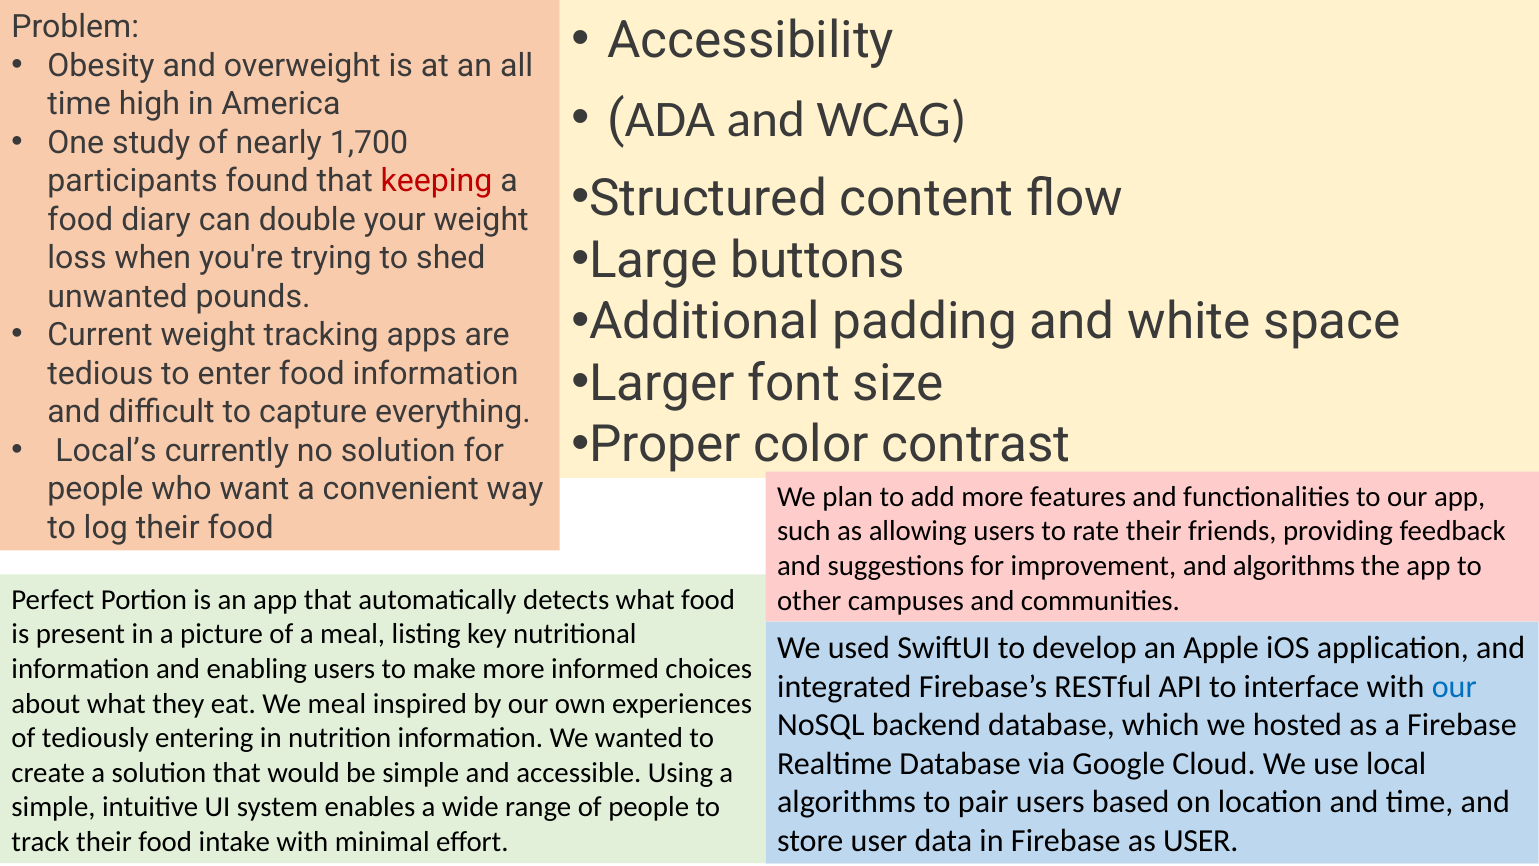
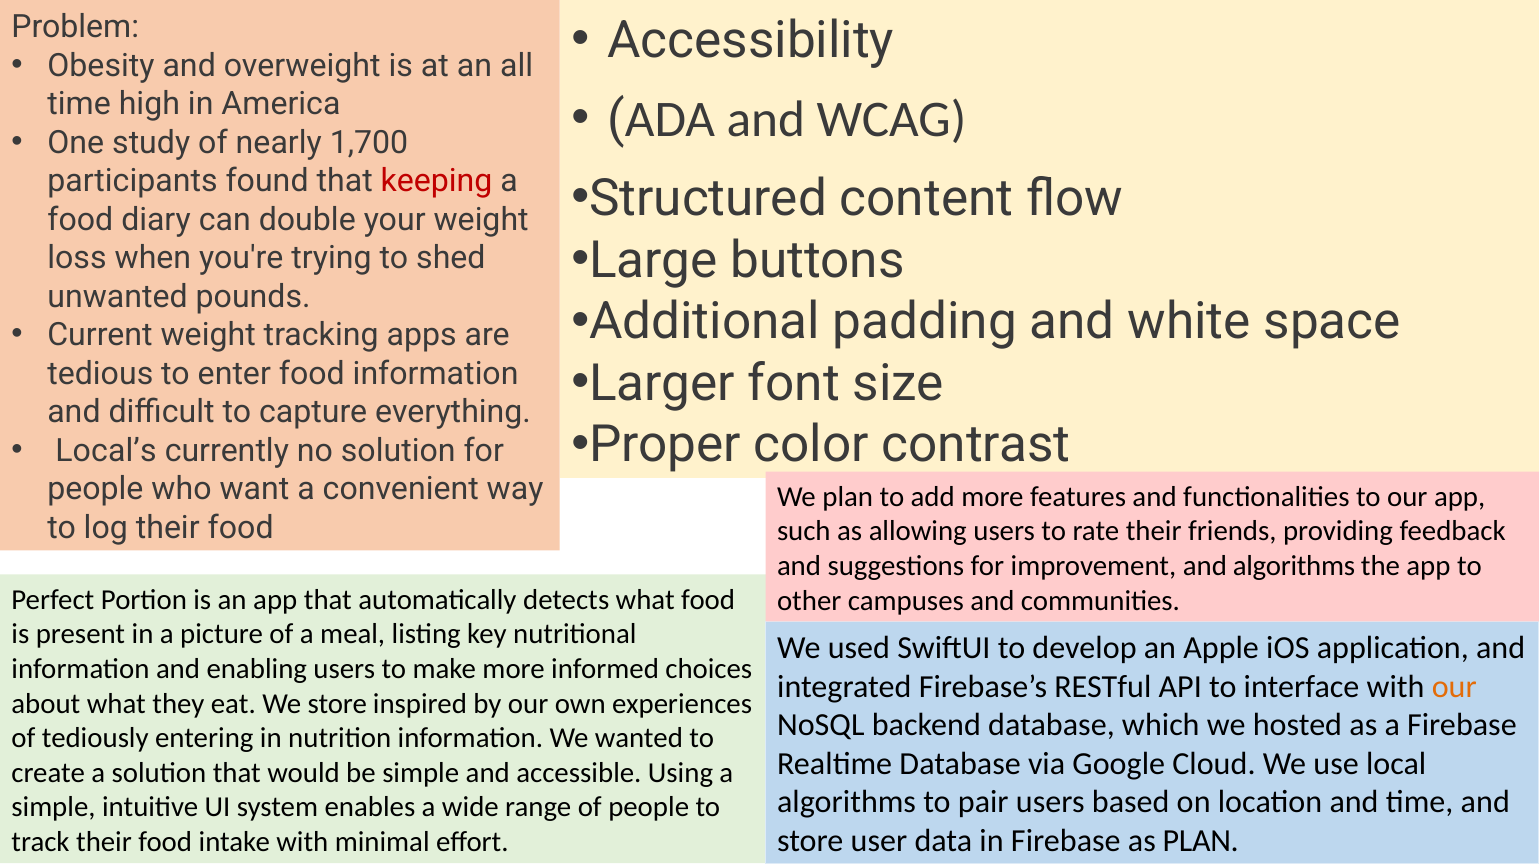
our at (1454, 687) colour: blue -> orange
We meal: meal -> store
as USER: USER -> PLAN
